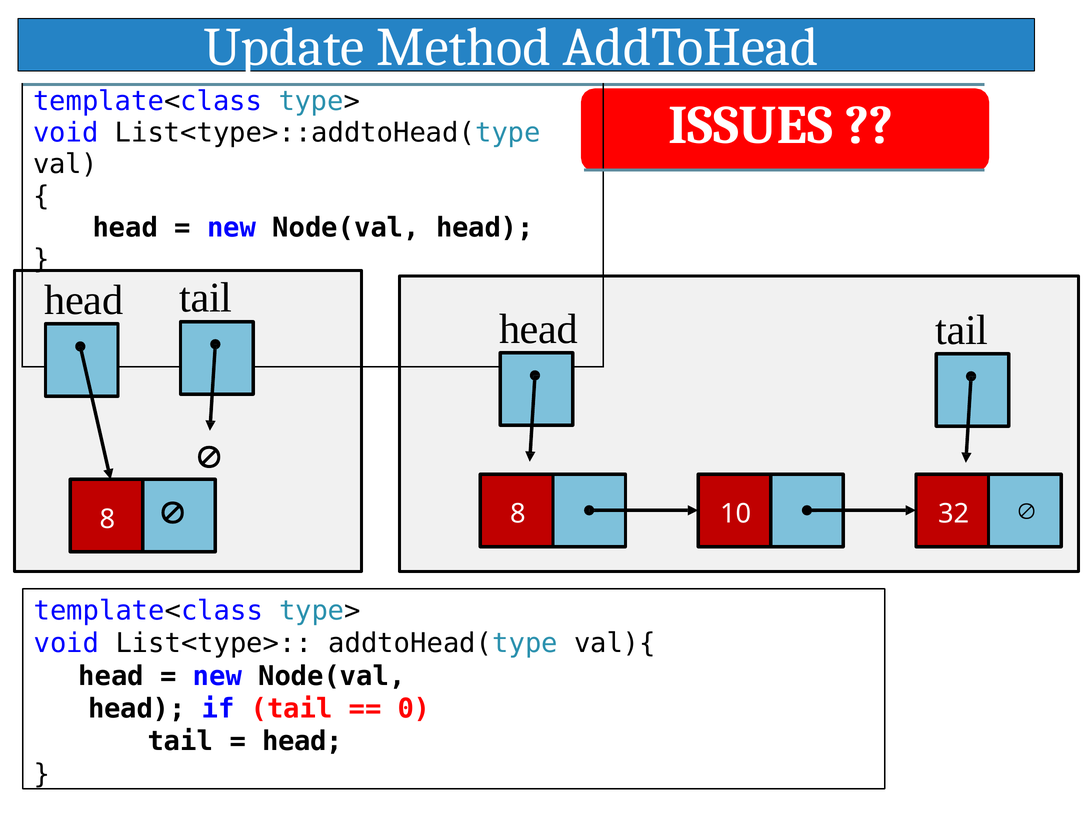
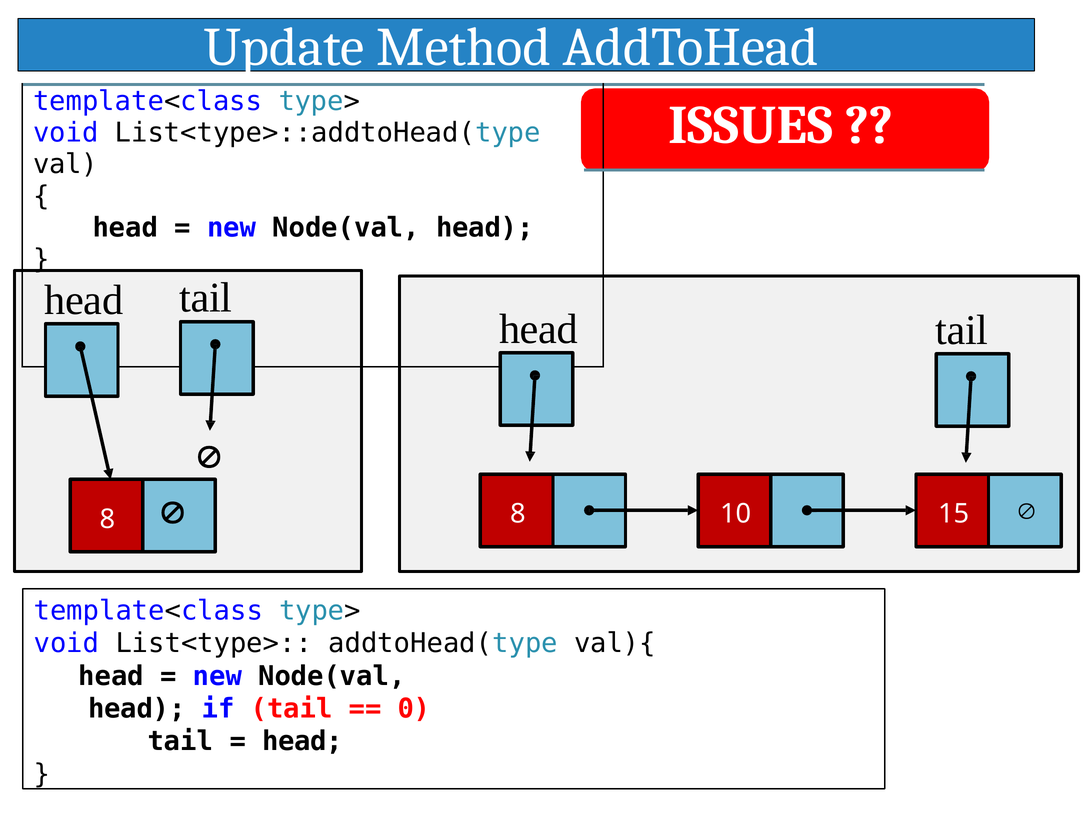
32: 32 -> 15
